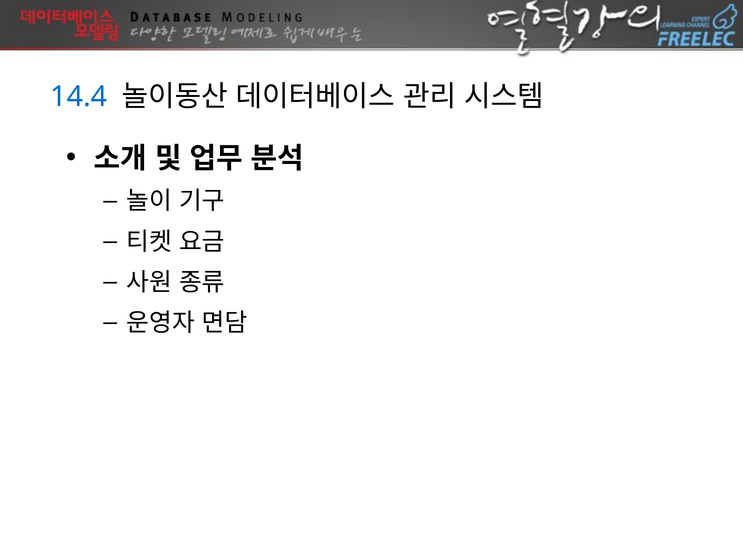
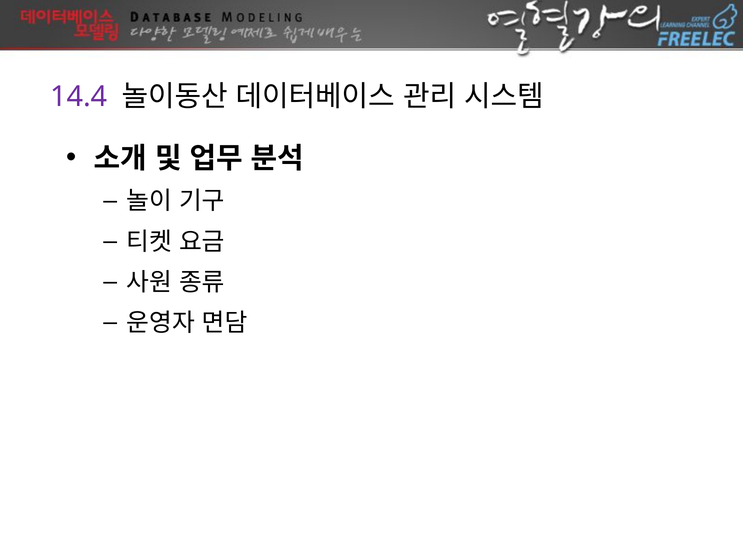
14.4 colour: blue -> purple
